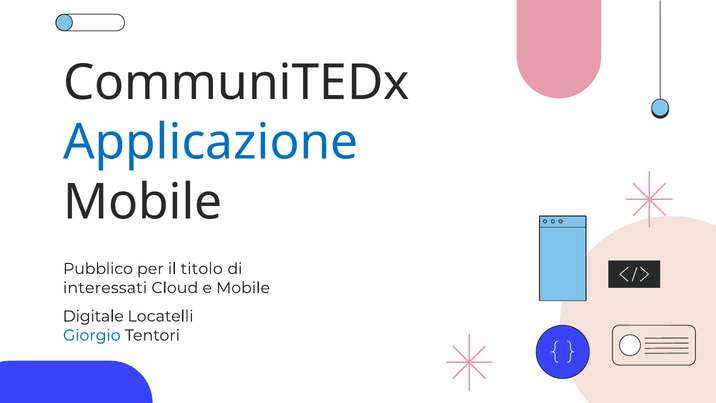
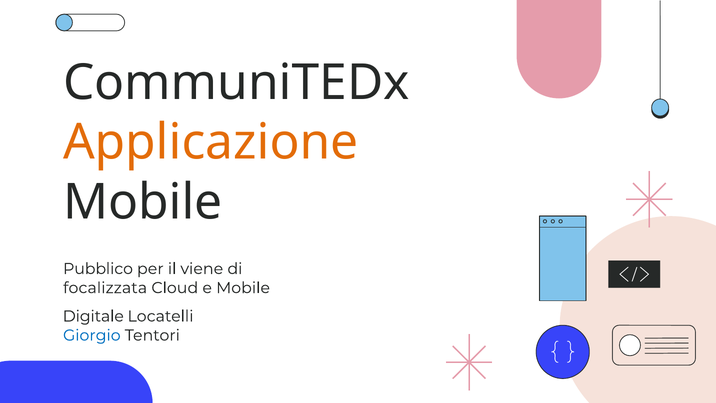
Applicazione colour: blue -> orange
titolo: titolo -> viene
interessati: interessati -> focalizzata
